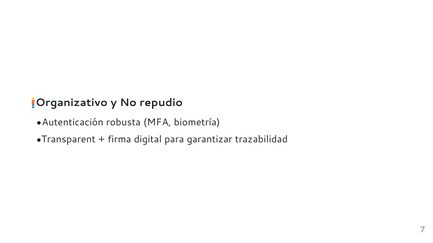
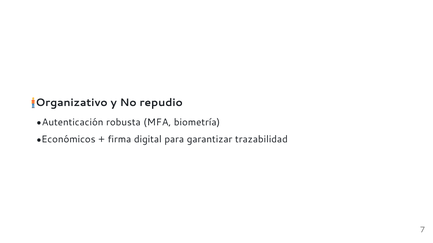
Transparent: Transparent -> Económicos
